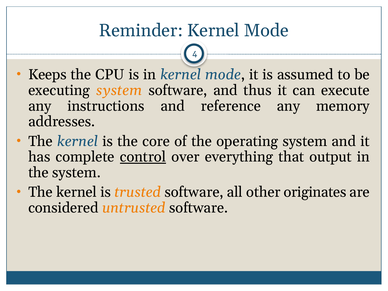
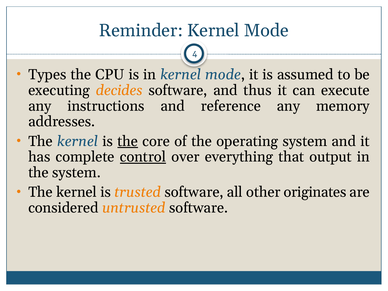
Keeps: Keeps -> Types
executing system: system -> decides
the at (128, 141) underline: none -> present
